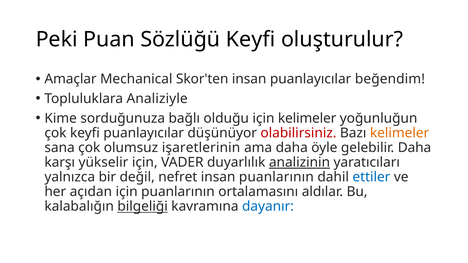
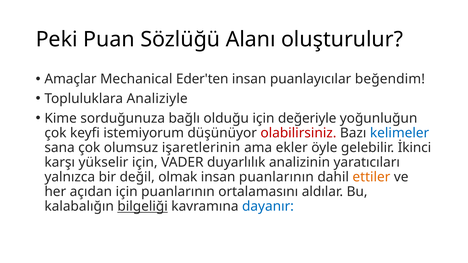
Sözlüğü Keyfi: Keyfi -> Alanı
Skor'ten: Skor'ten -> Eder'ten
için kelimeler: kelimeler -> değeriyle
keyfi puanlayıcılar: puanlayıcılar -> istemiyorum
kelimeler at (400, 133) colour: orange -> blue
ama daha: daha -> ekler
gelebilir Daha: Daha -> İkinci
analizinin underline: present -> none
nefret: nefret -> olmak
ettiler colour: blue -> orange
